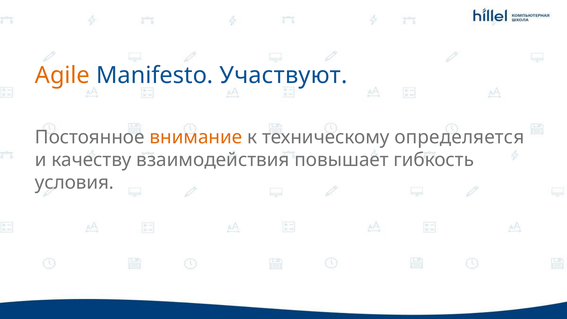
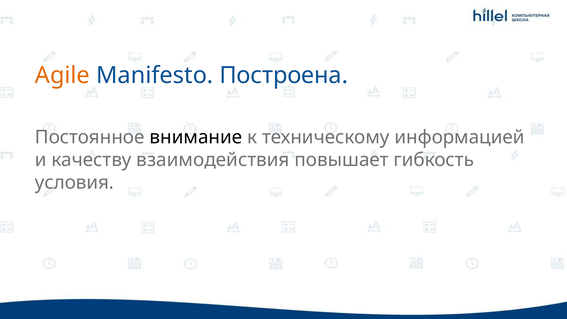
Участвуют: Участвуют -> Построена
внимание colour: orange -> black
определяется: определяется -> информацией
